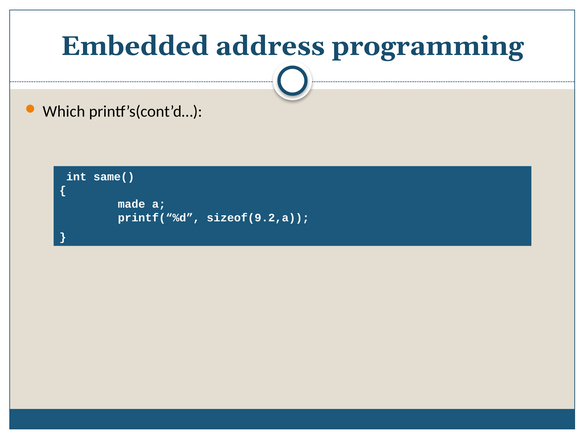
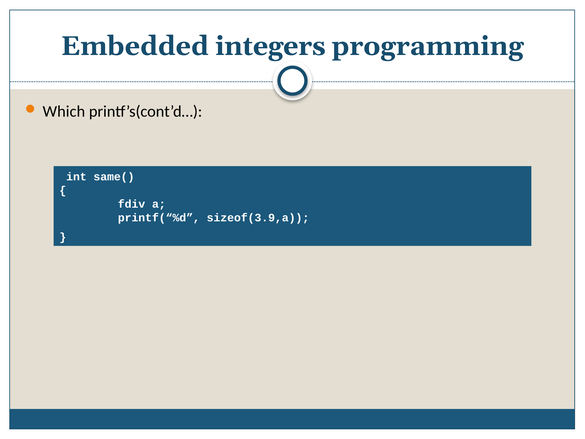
address: address -> integers
made: made -> fdiv
sizeof(9.2,a: sizeof(9.2,a -> sizeof(3.9,a
